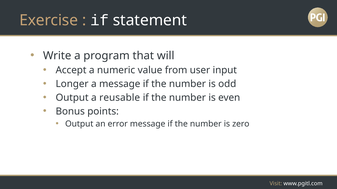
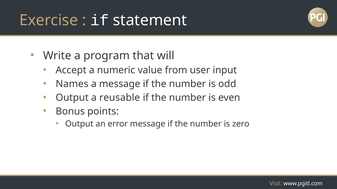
Longer: Longer -> Names
